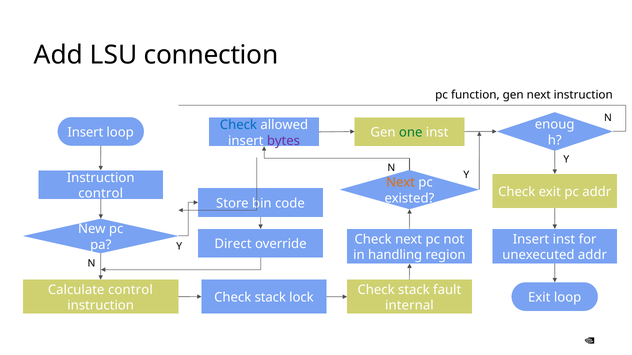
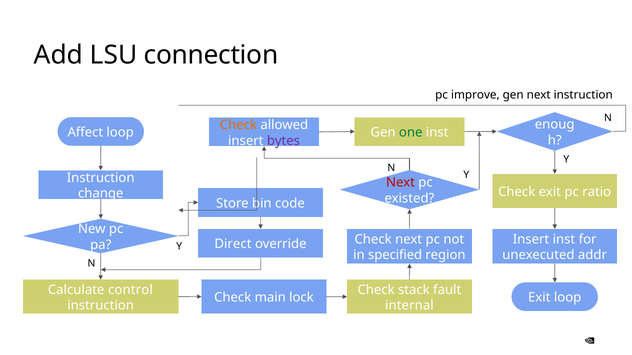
function: function -> improve
Check at (238, 125) colour: blue -> orange
Insert at (85, 133): Insert -> Affect
Next at (401, 183) colour: orange -> red
control at (101, 194): control -> change
pc addr: addr -> ratio
handling: handling -> specified
stack at (270, 298): stack -> main
